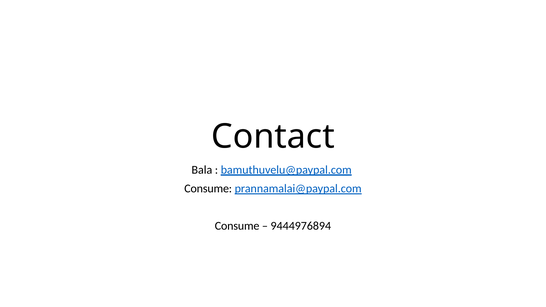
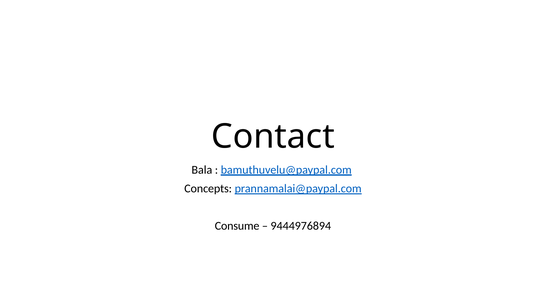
Consume at (208, 189): Consume -> Concepts
